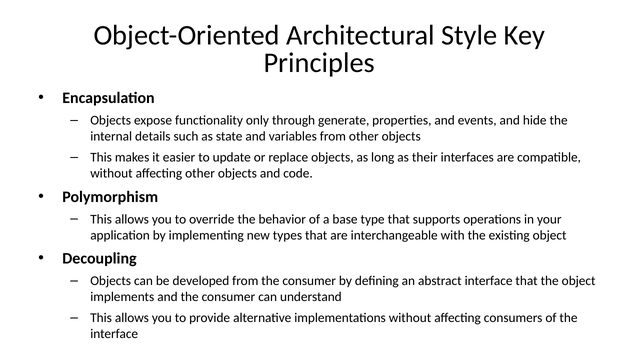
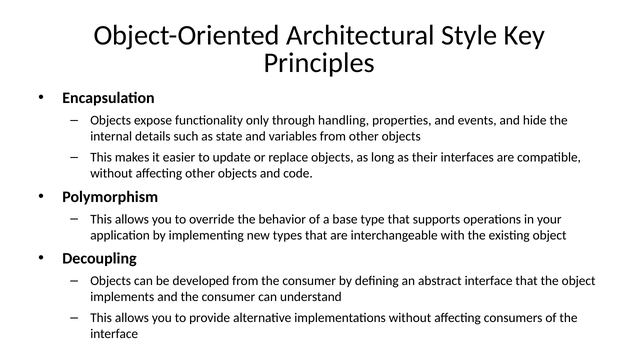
generate: generate -> handling
